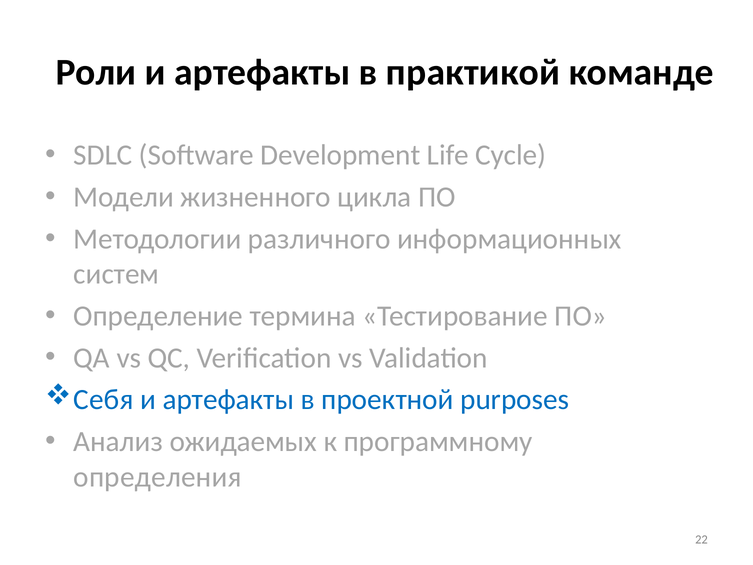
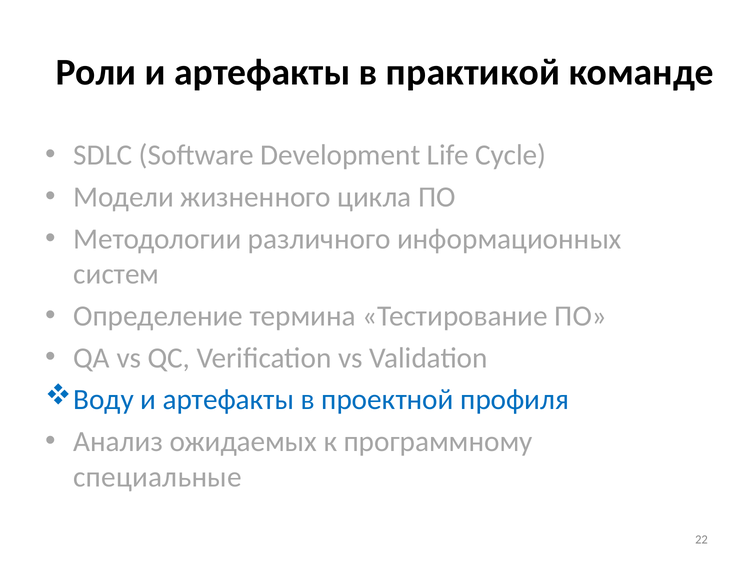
Себя: Себя -> Воду
purposes: purposes -> профиля
определения: определения -> специальные
